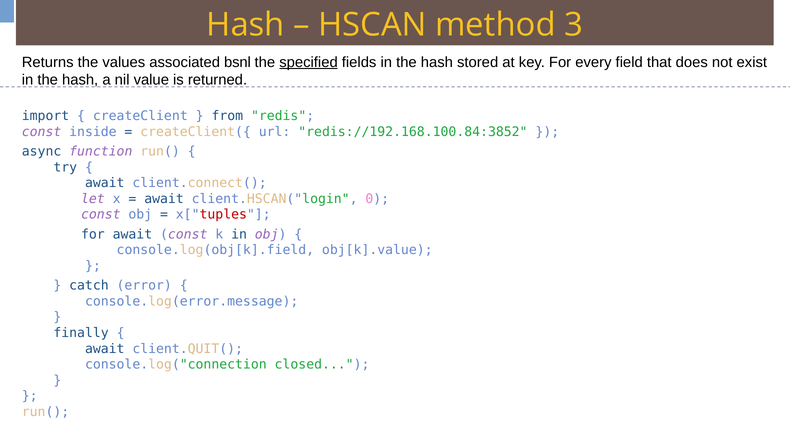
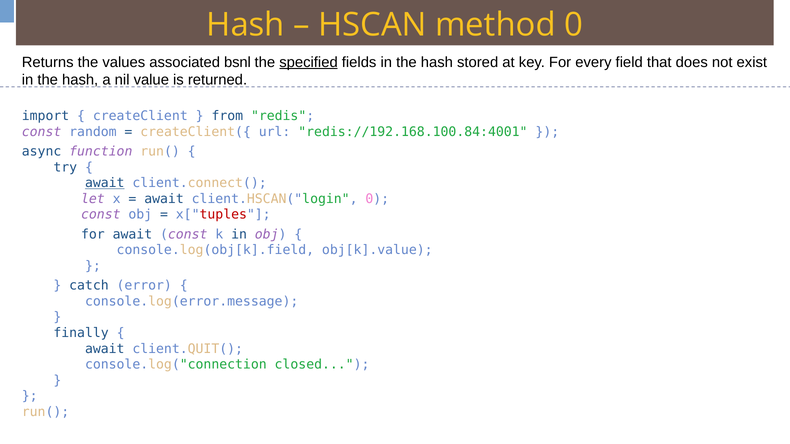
method 3: 3 -> 0
inside: inside -> random
redis://192.168.100.84:3852: redis://192.168.100.84:3852 -> redis://192.168.100.84:4001
await at (105, 183) underline: none -> present
